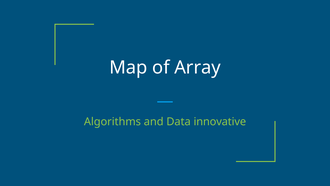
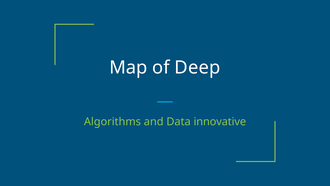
Array: Array -> Deep
